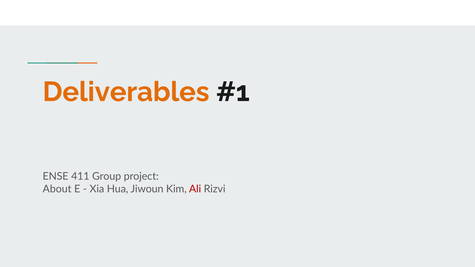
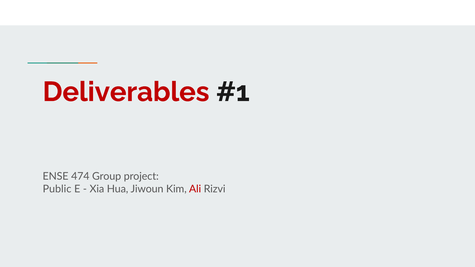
Deliverables colour: orange -> red
411: 411 -> 474
About: About -> Public
